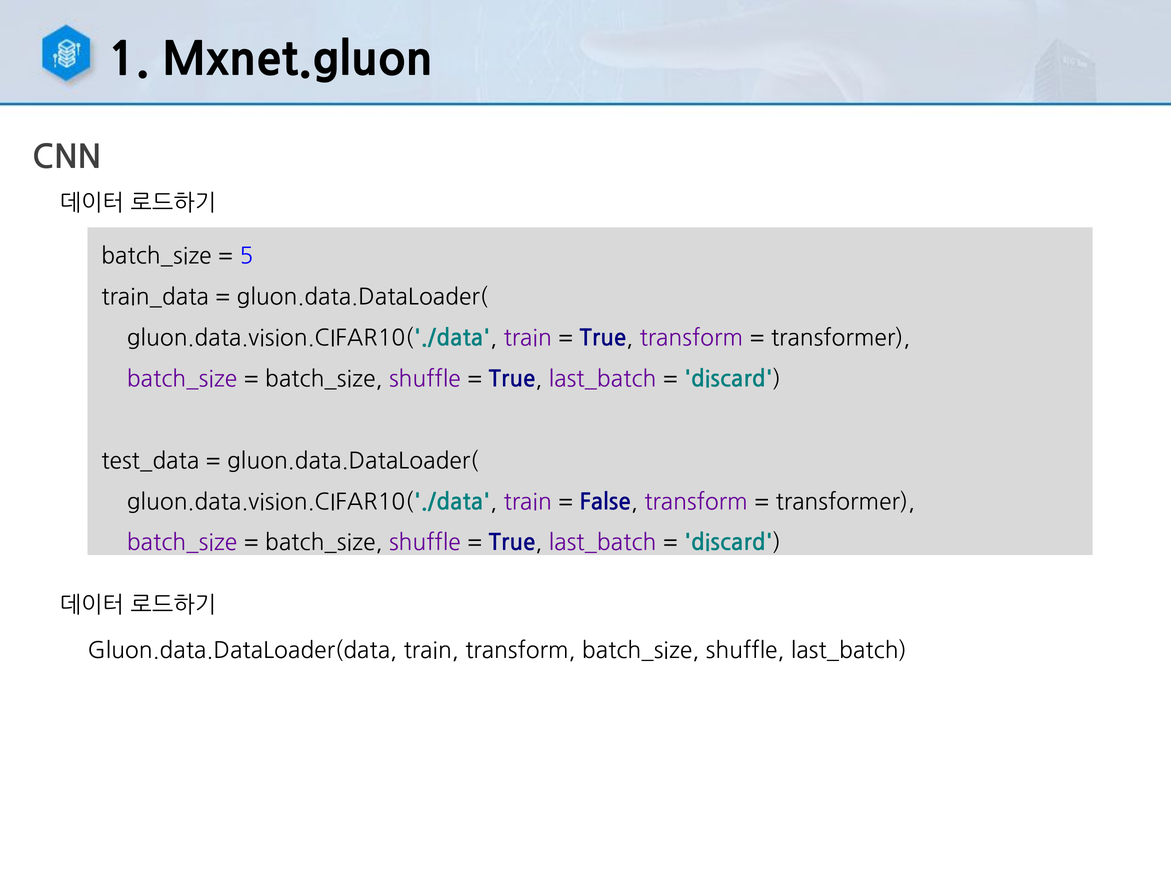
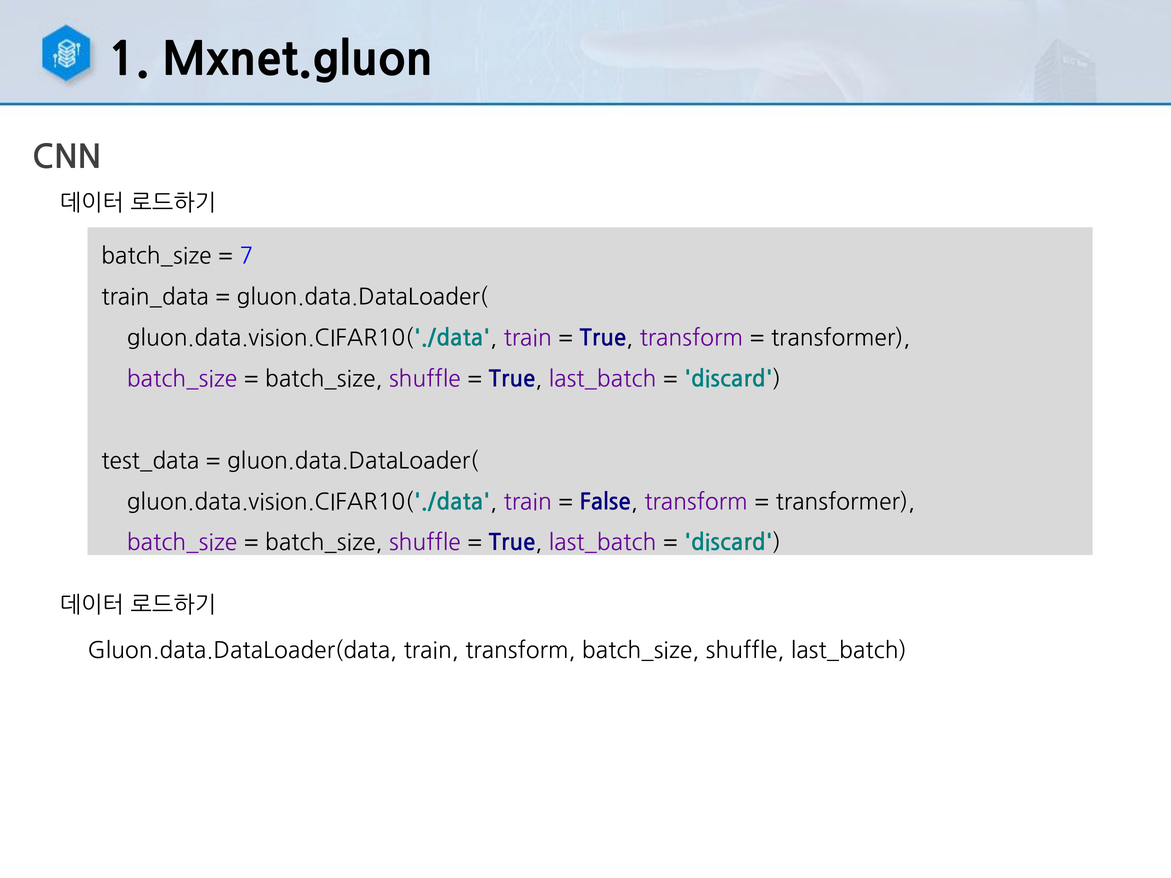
5: 5 -> 7
